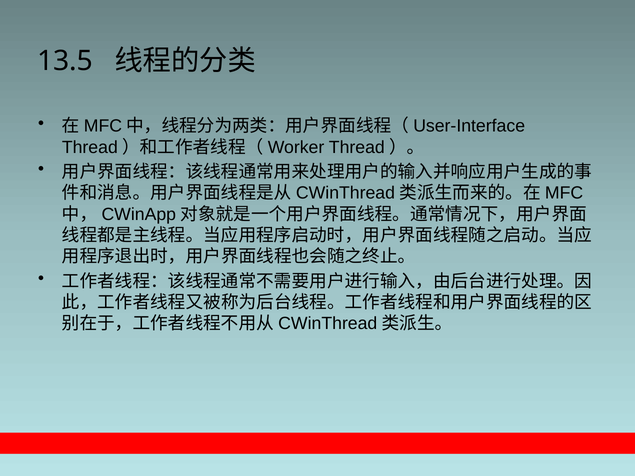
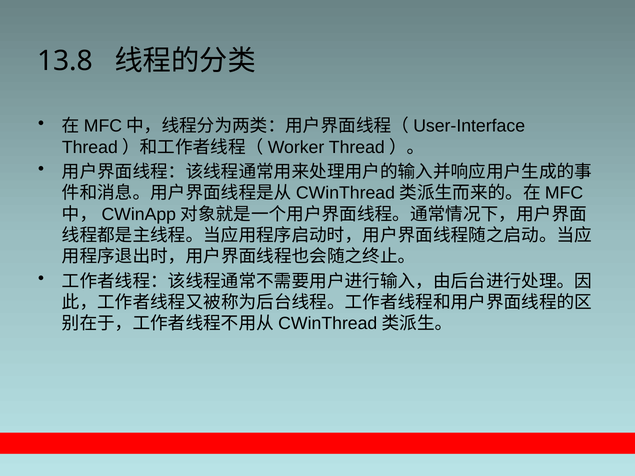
13.5: 13.5 -> 13.8
